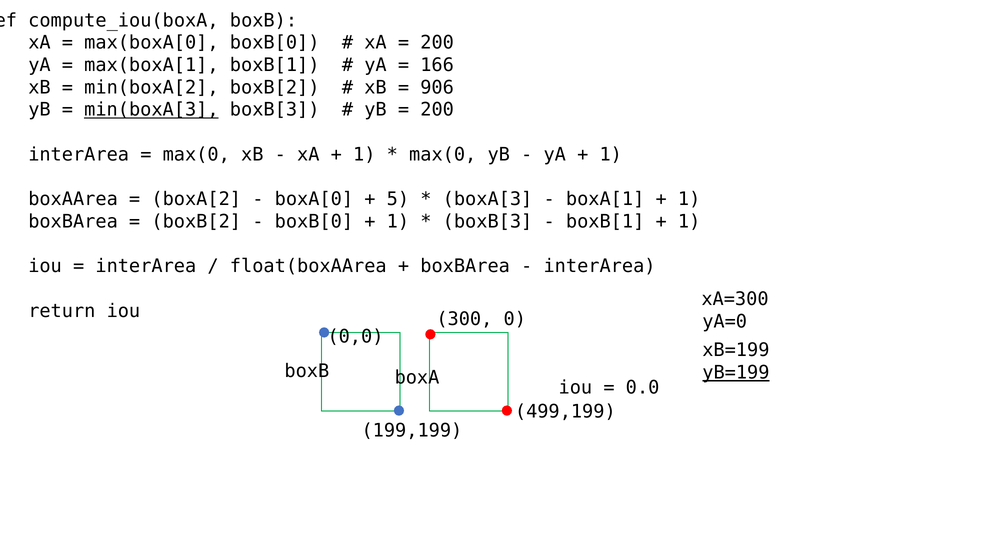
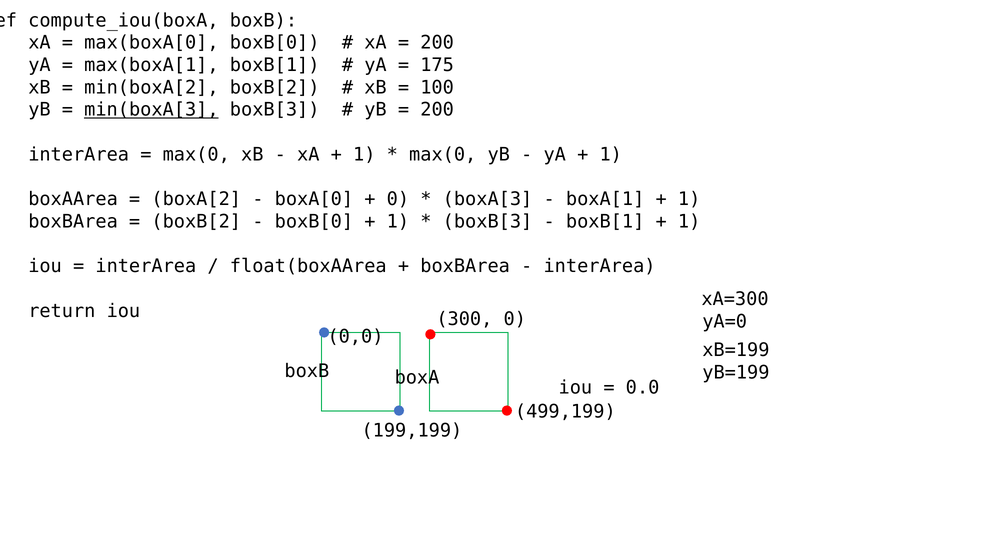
166: 166 -> 175
906: 906 -> 100
5 at (398, 199): 5 -> 0
yB=199 underline: present -> none
